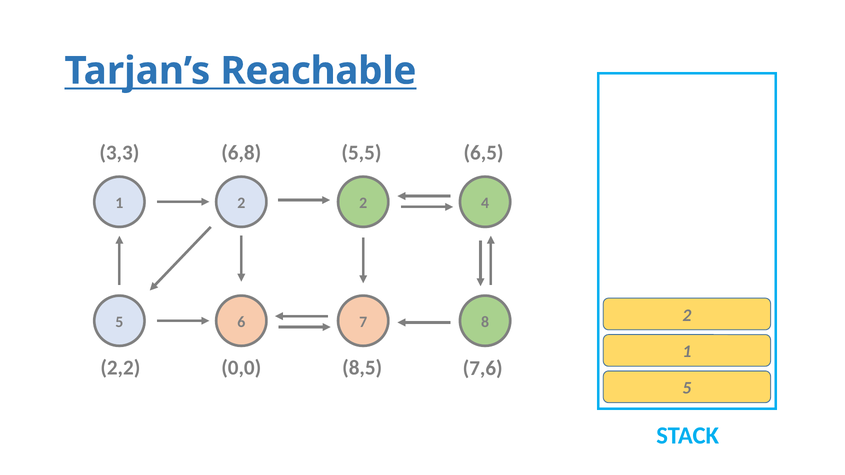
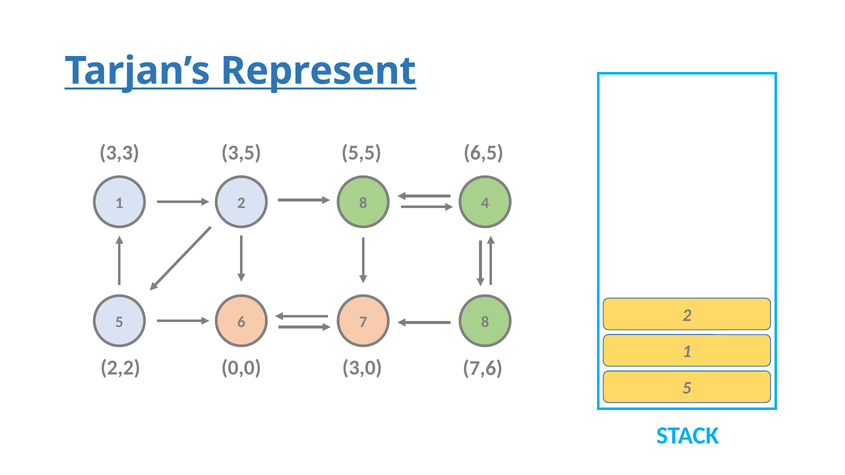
Reachable: Reachable -> Represent
6,8: 6,8 -> 3,5
2 2: 2 -> 8
8,5: 8,5 -> 3,0
